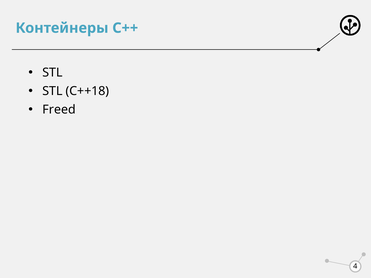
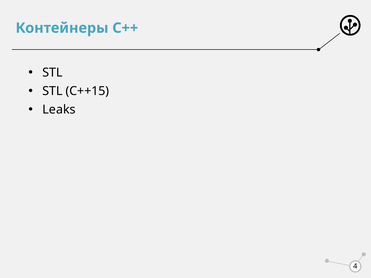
C++18: C++18 -> C++15
Freed: Freed -> Leaks
